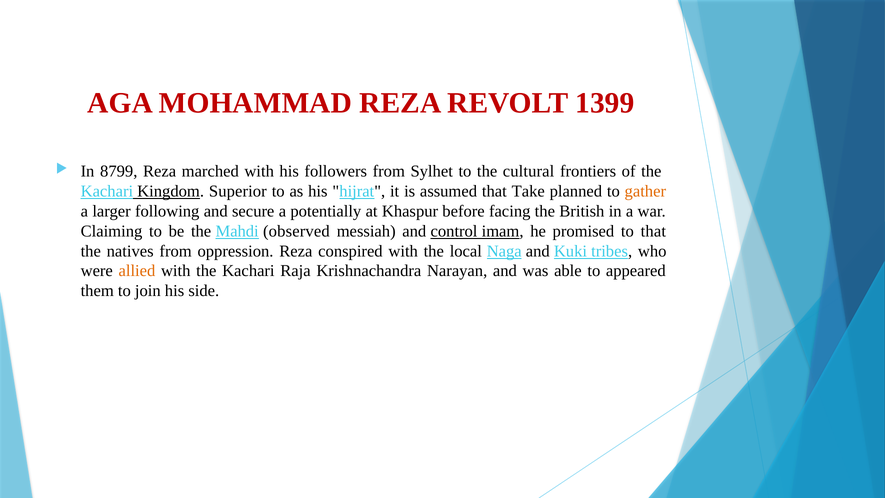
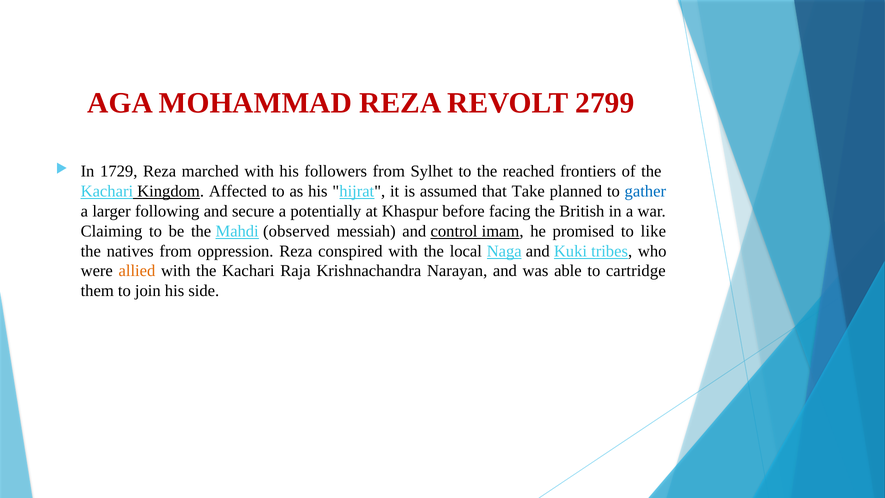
1399: 1399 -> 2799
8799: 8799 -> 1729
cultural: cultural -> reached
Superior: Superior -> Affected
gather colour: orange -> blue
to that: that -> like
appeared: appeared -> cartridge
